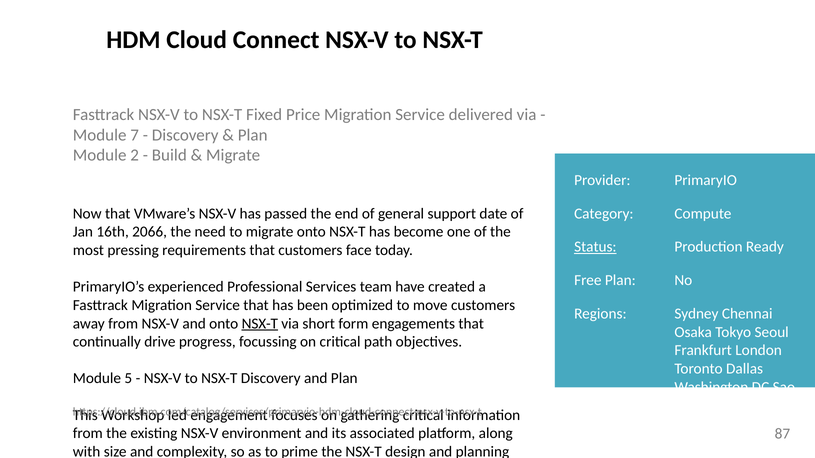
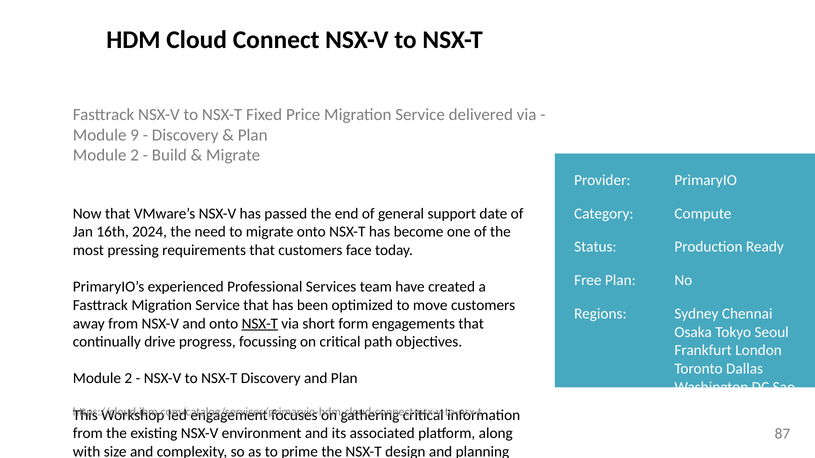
7: 7 -> 9
2066: 2066 -> 2024
Status underline: present -> none
5 at (128, 379): 5 -> 2
